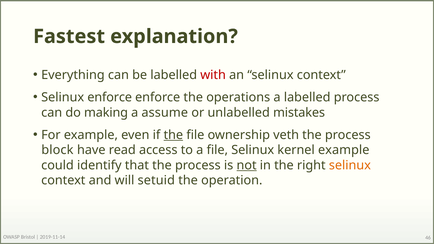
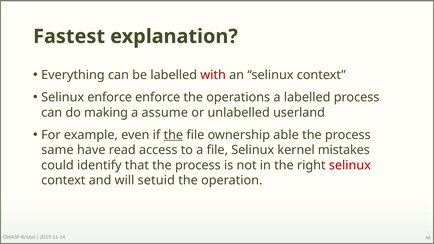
mistakes: mistakes -> userland
veth: veth -> able
block: block -> same
kernel example: example -> mistakes
not underline: present -> none
selinux at (350, 165) colour: orange -> red
